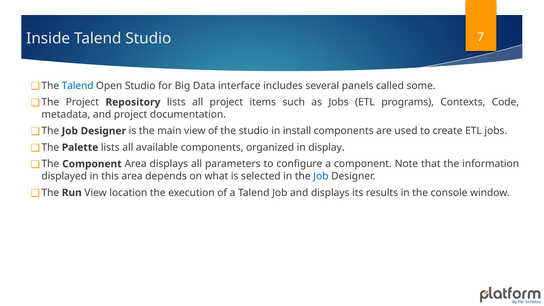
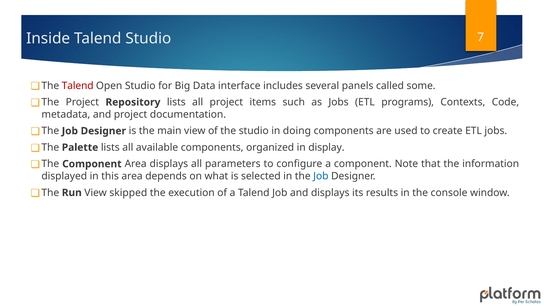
Talend at (78, 86) colour: blue -> red
install: install -> doing
location: location -> skipped
